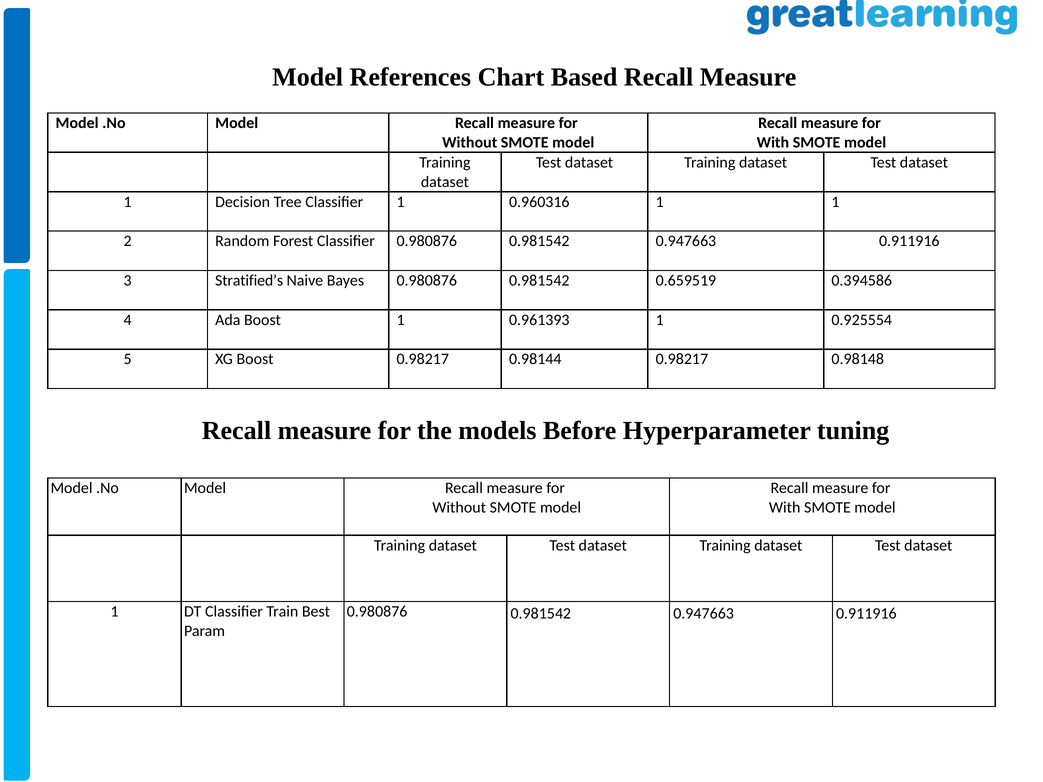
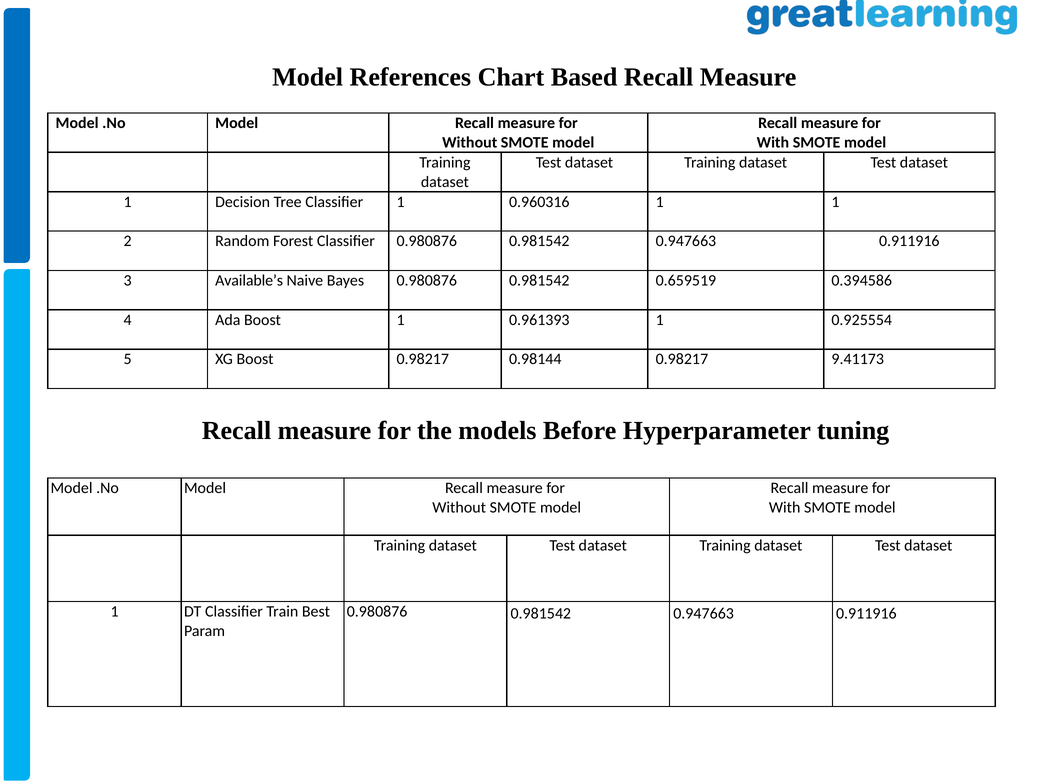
Stratified’s: Stratified’s -> Available’s
0.98148: 0.98148 -> 9.41173
